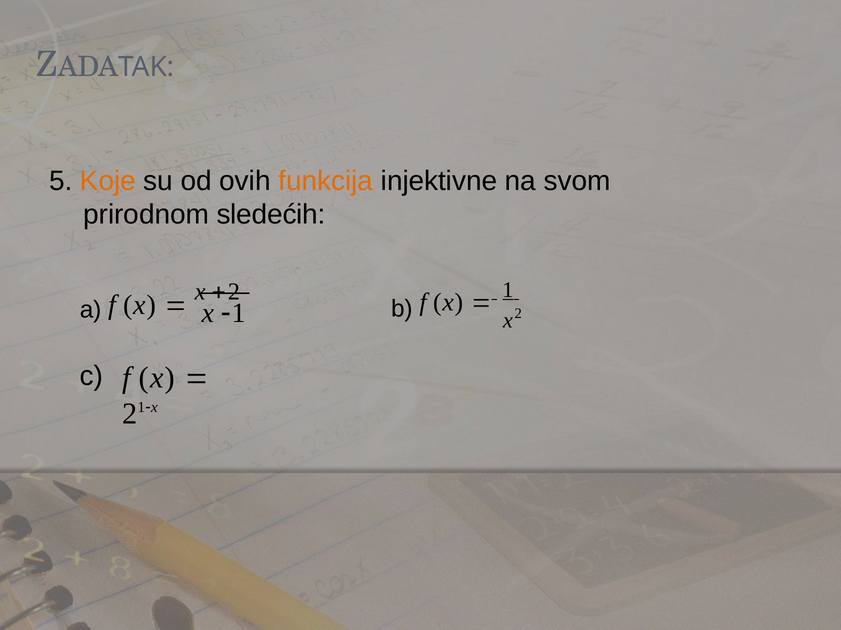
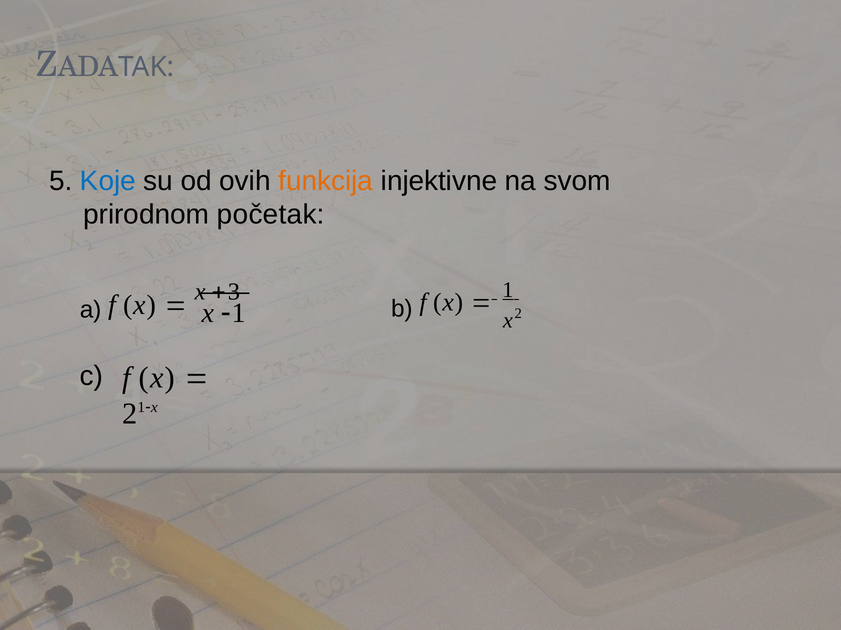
Koje colour: orange -> blue
sledećih: sledećih -> početak
2 at (234, 292): 2 -> 3
